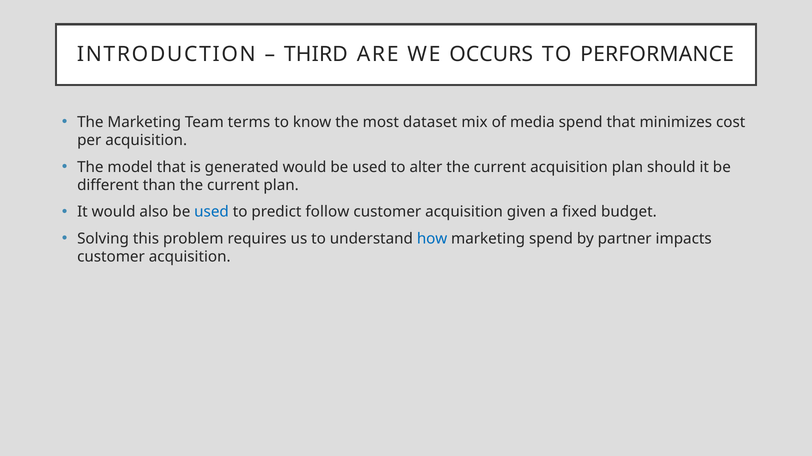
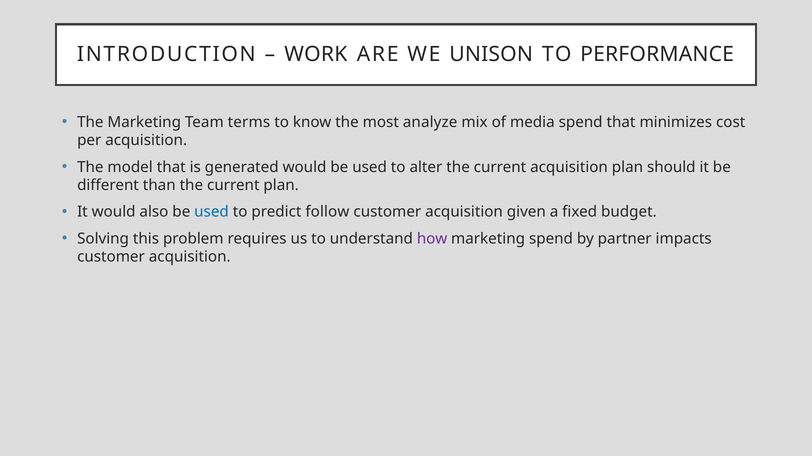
THIRD: THIRD -> WORK
OCCURS: OCCURS -> UNISON
dataset: dataset -> analyze
how colour: blue -> purple
